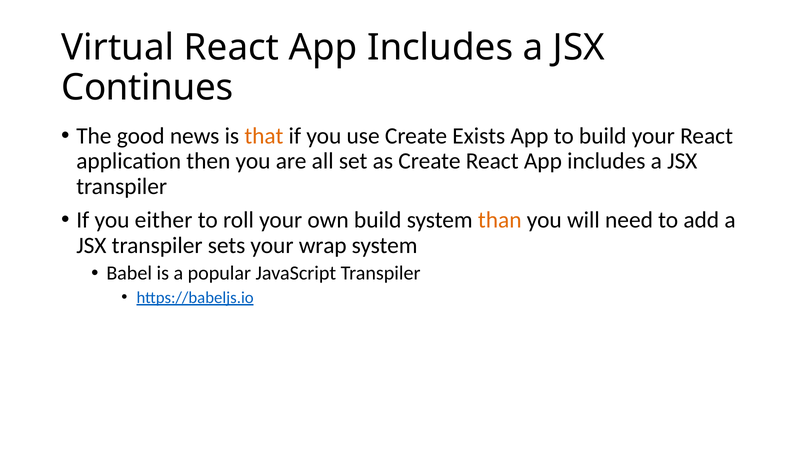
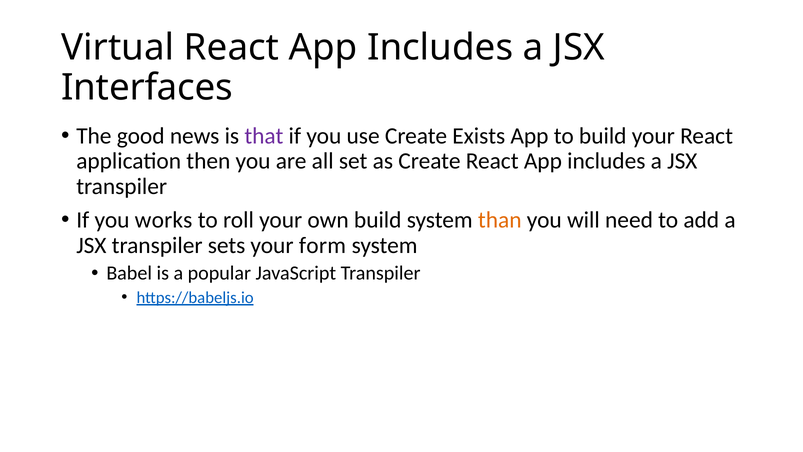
Continues: Continues -> Interfaces
that colour: orange -> purple
either: either -> works
wrap: wrap -> form
